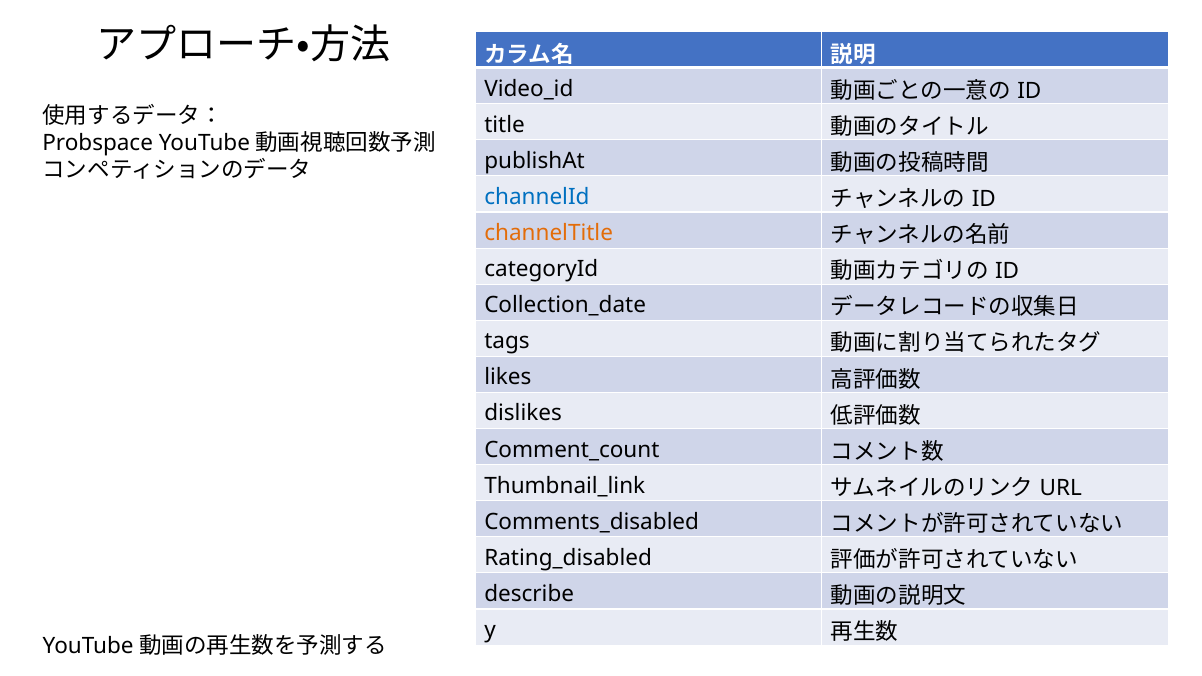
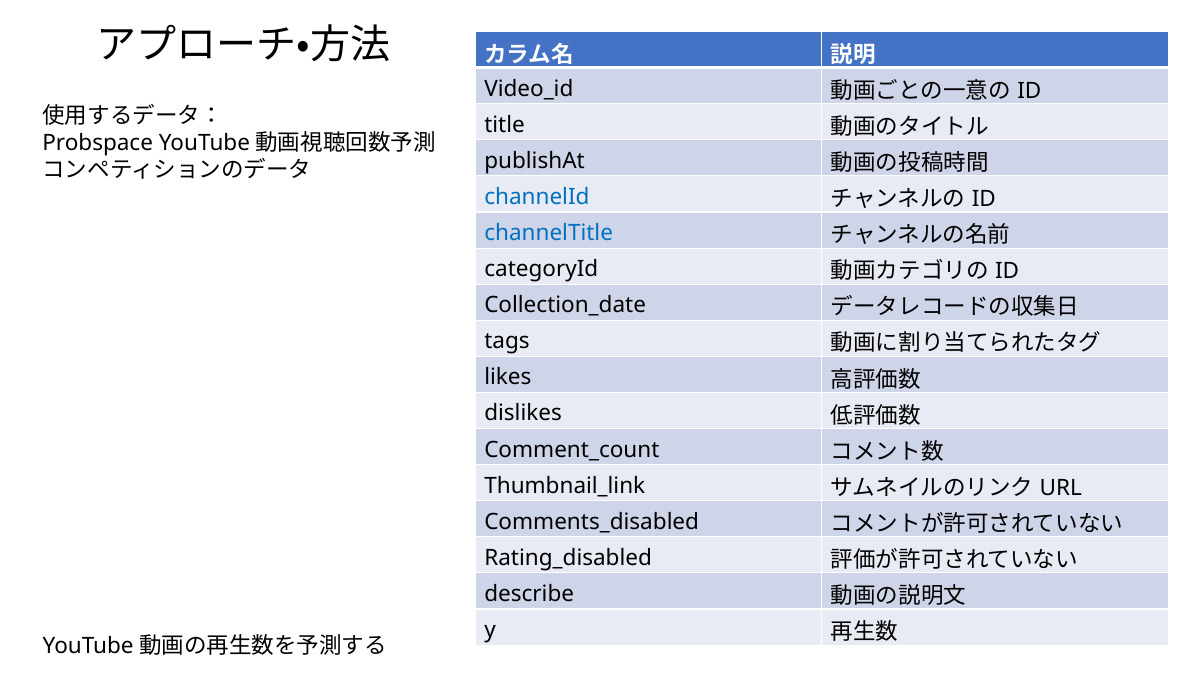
channelTitle colour: orange -> blue
